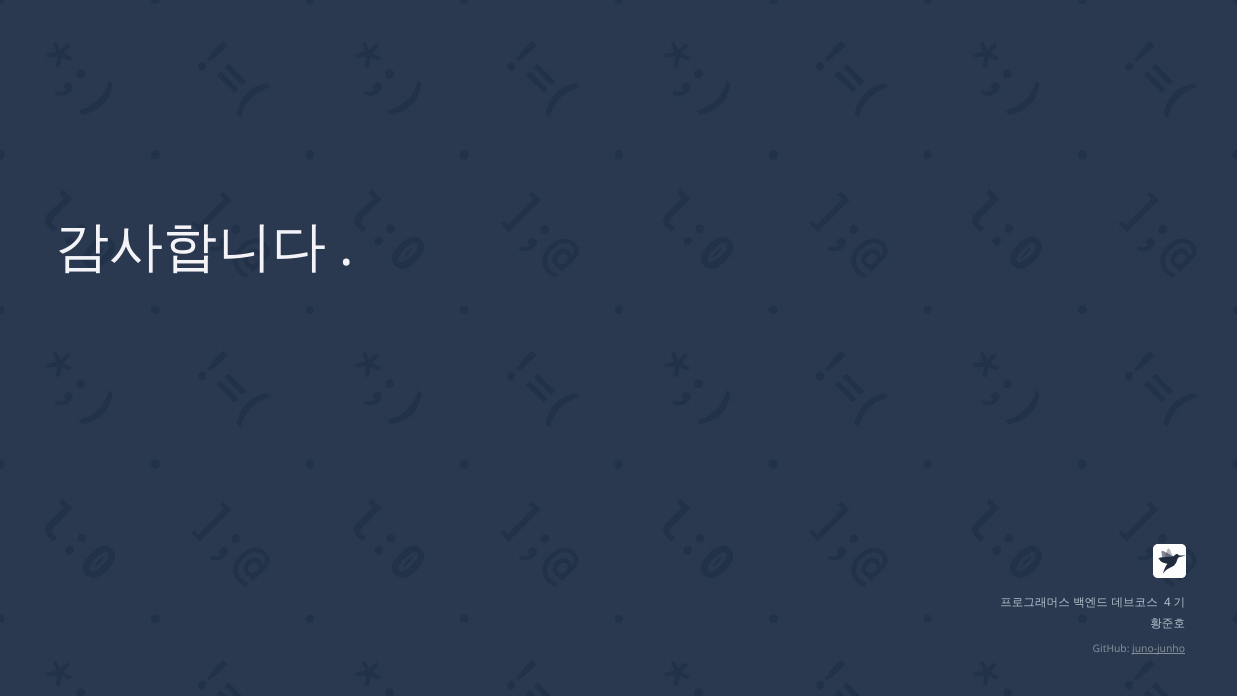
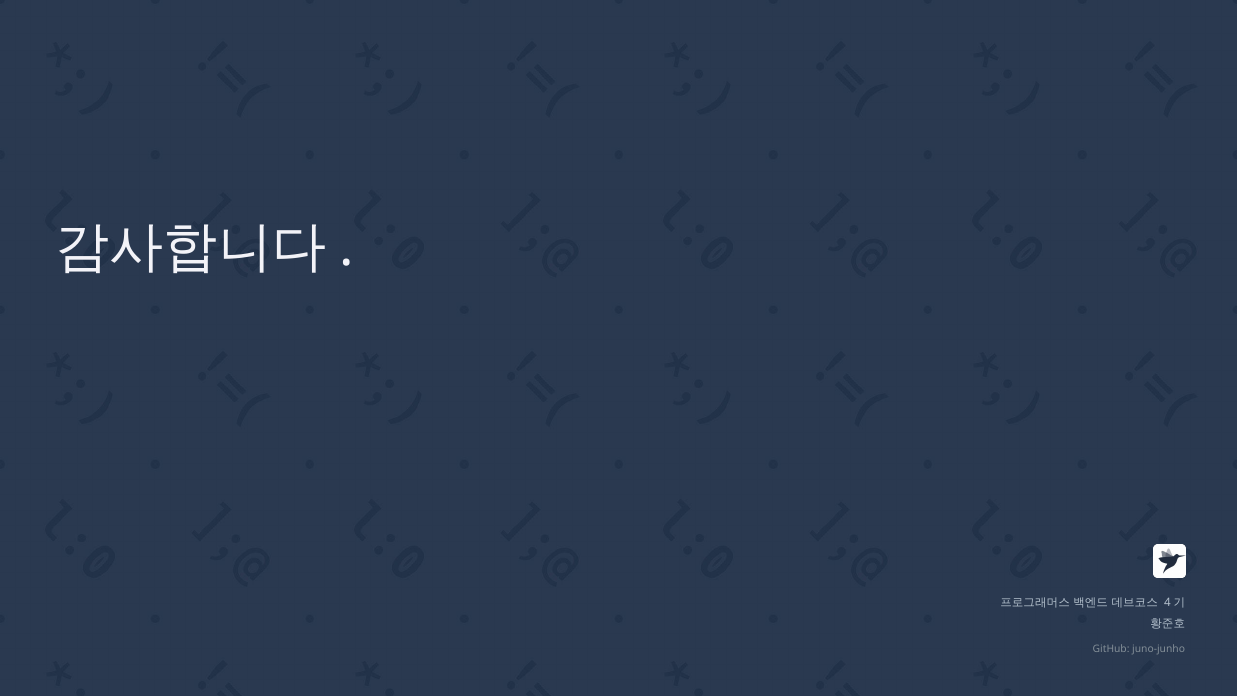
juno-junho underline: present -> none
